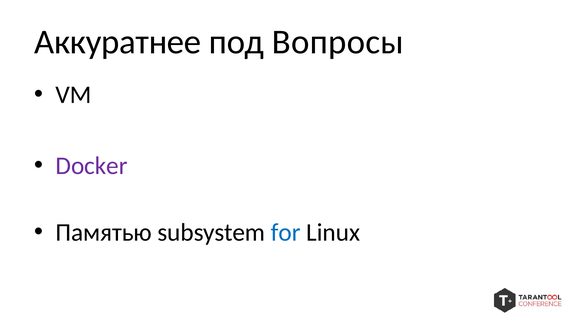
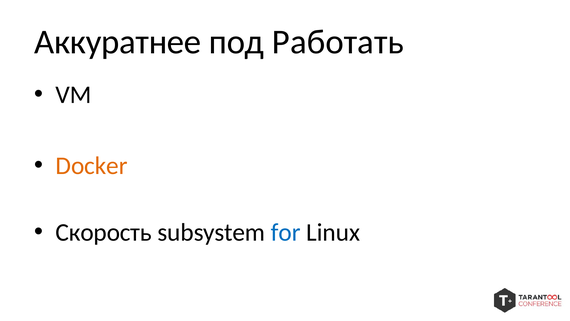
Вопросы: Вопросы -> Работать
Docker colour: purple -> orange
Памятью: Памятью -> Скорость
